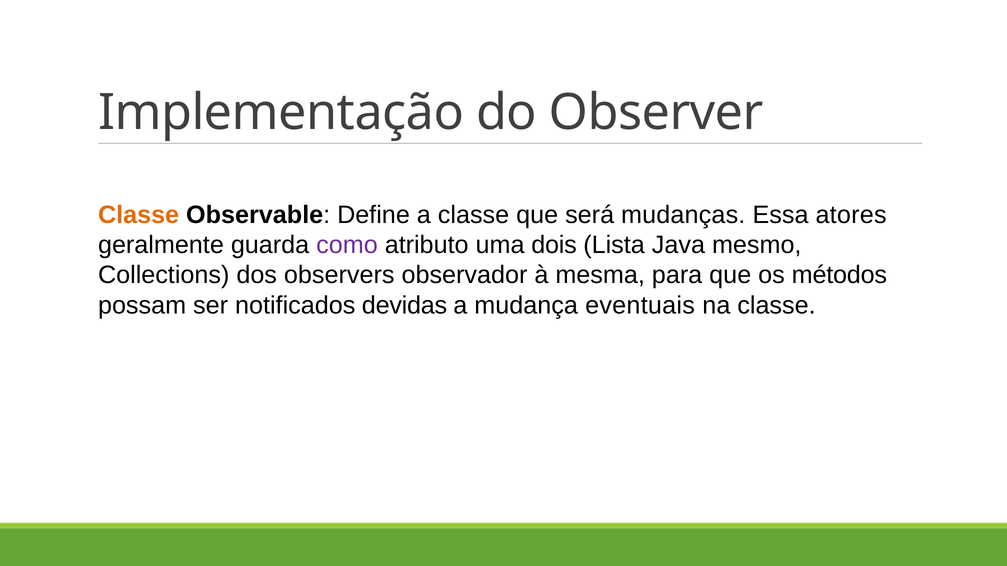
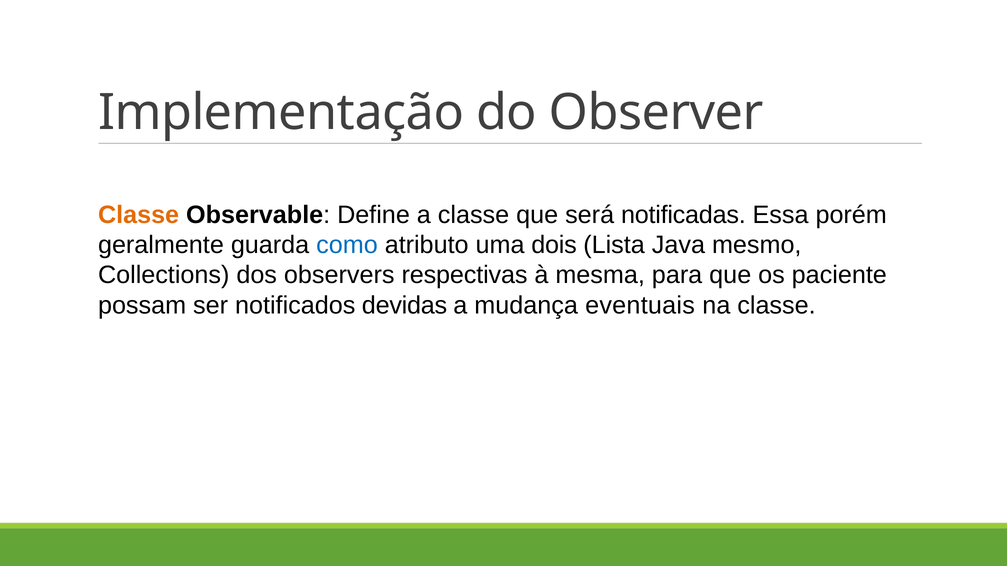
mudanças: mudanças -> notificadas
atores: atores -> porém
como colour: purple -> blue
observador: observador -> respectivas
métodos: métodos -> paciente
